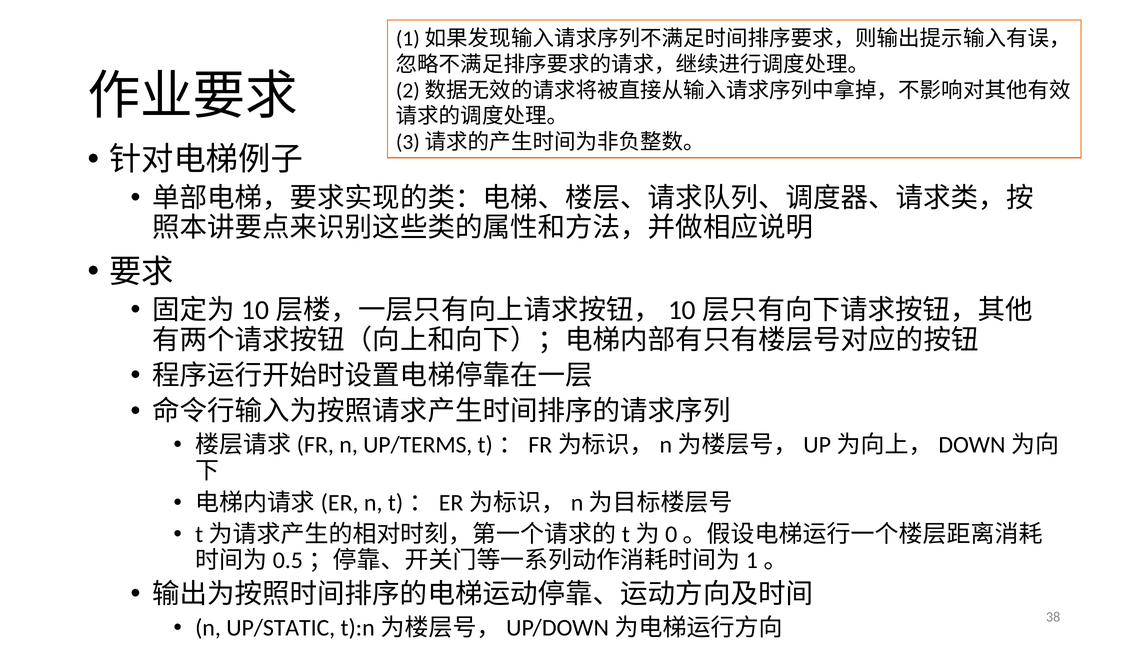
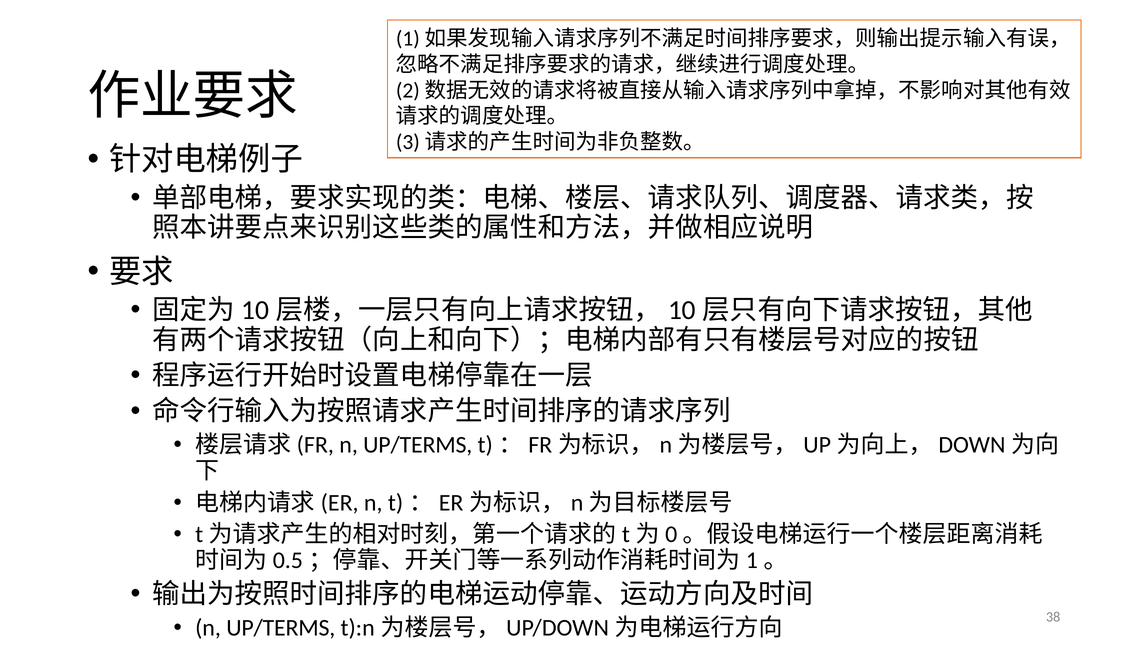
UP/STATIC at (281, 628): UP/STATIC -> UP/TERMS
